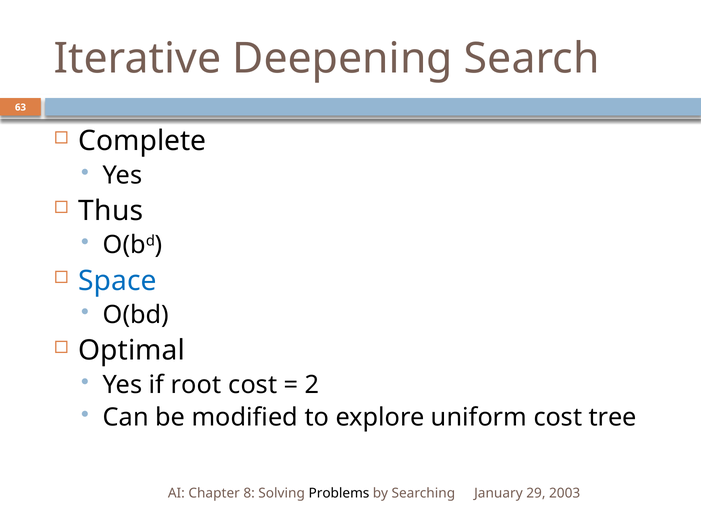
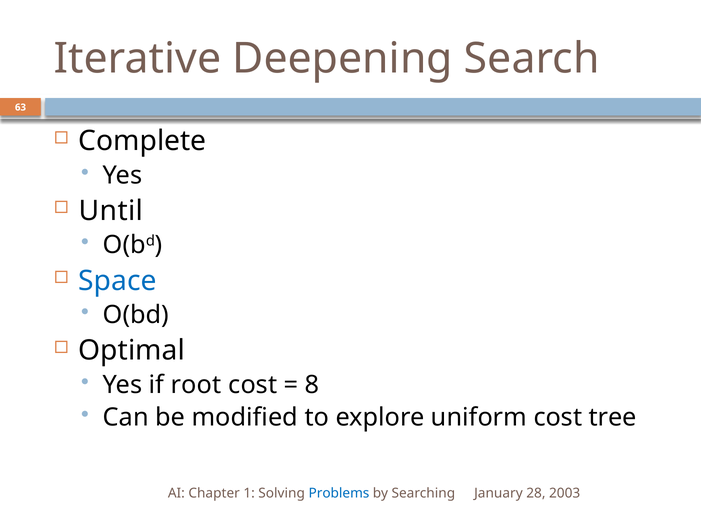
Thus: Thus -> Until
2: 2 -> 8
8: 8 -> 1
Problems colour: black -> blue
29: 29 -> 28
